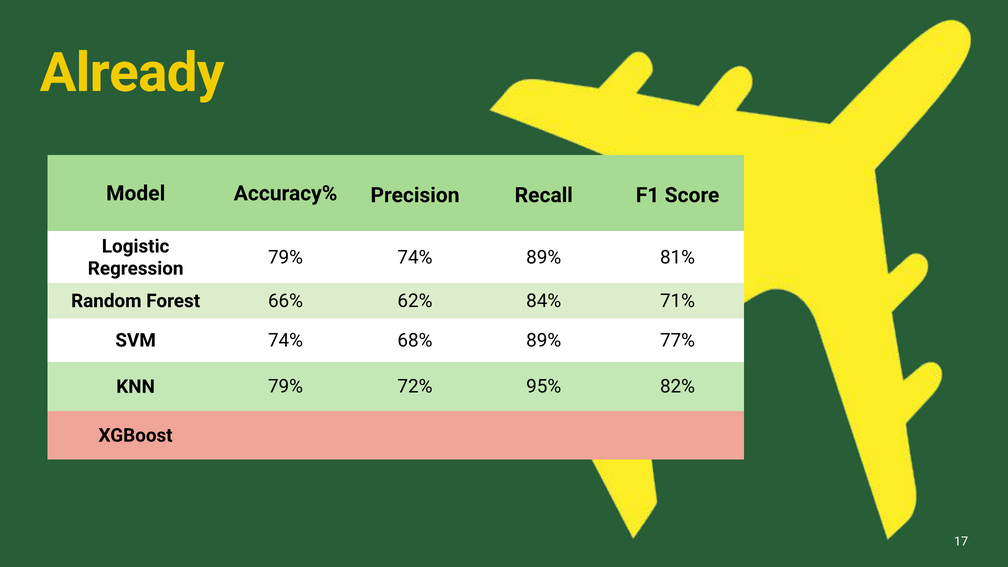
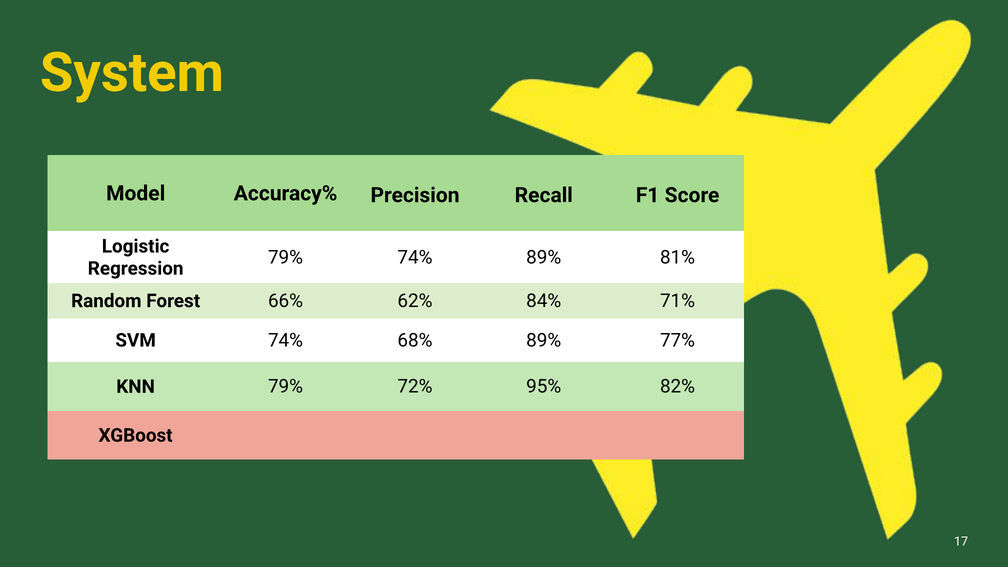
Already: Already -> System
